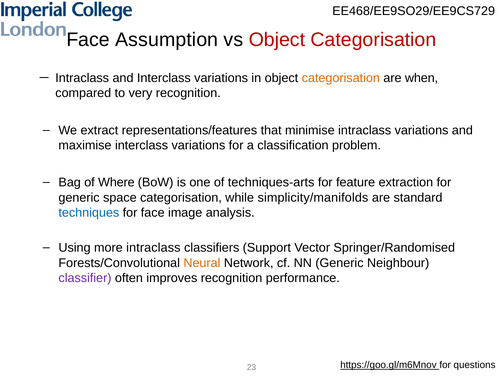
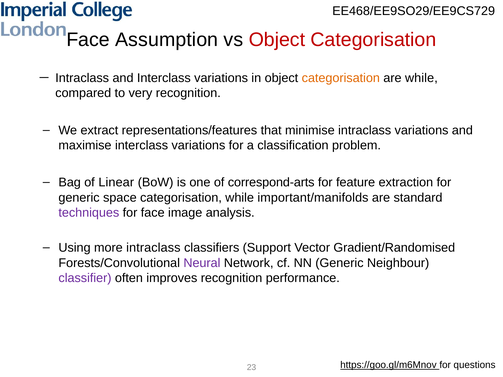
are when: when -> while
Where: Where -> Linear
techniques-arts: techniques-arts -> correspond-arts
simplicity/manifolds: simplicity/manifolds -> important/manifolds
techniques colour: blue -> purple
Springer/Randomised: Springer/Randomised -> Gradient/Randomised
Neural colour: orange -> purple
